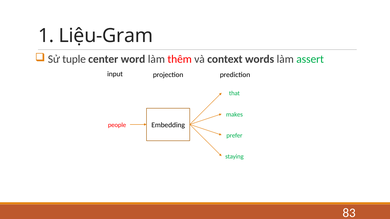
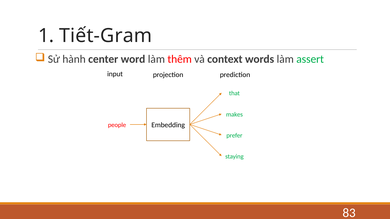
Liệu-Gram: Liệu-Gram -> Tiết-Gram
tuple: tuple -> hành
